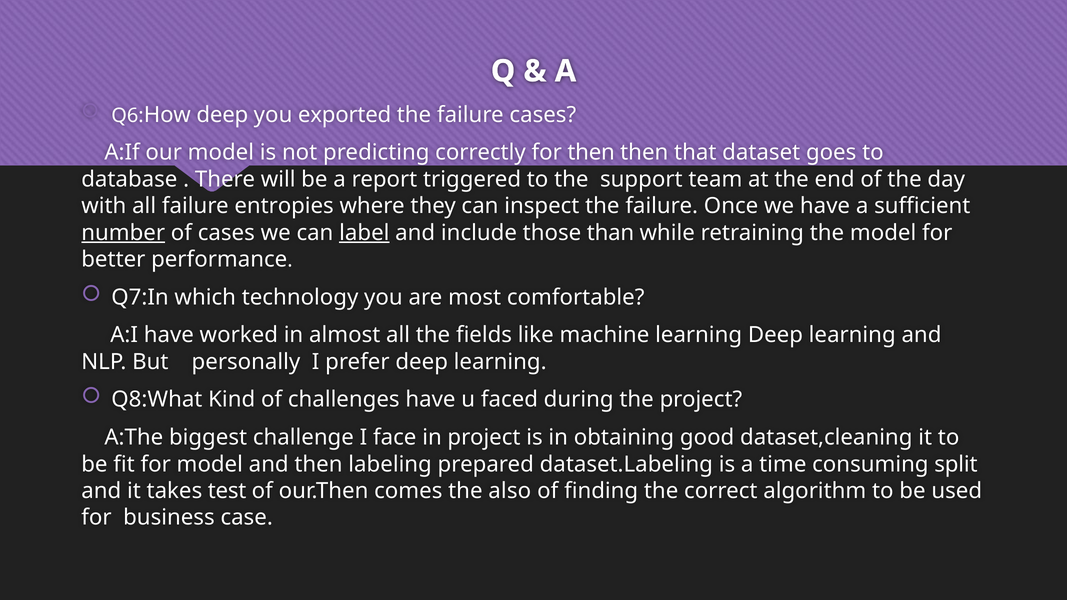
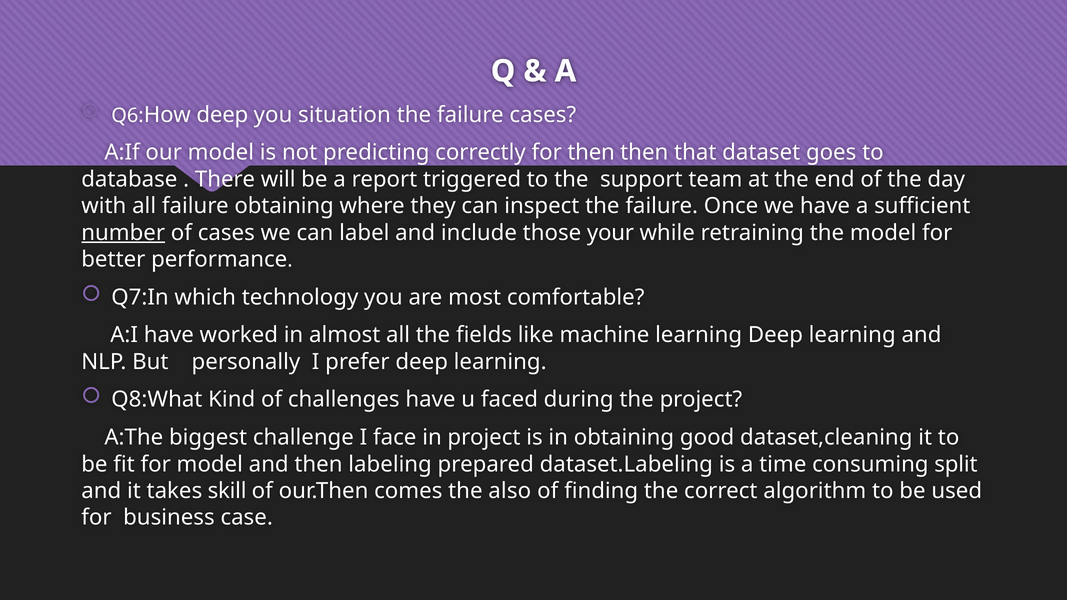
exported: exported -> situation
failure entropies: entropies -> obtaining
label underline: present -> none
than: than -> your
test: test -> skill
